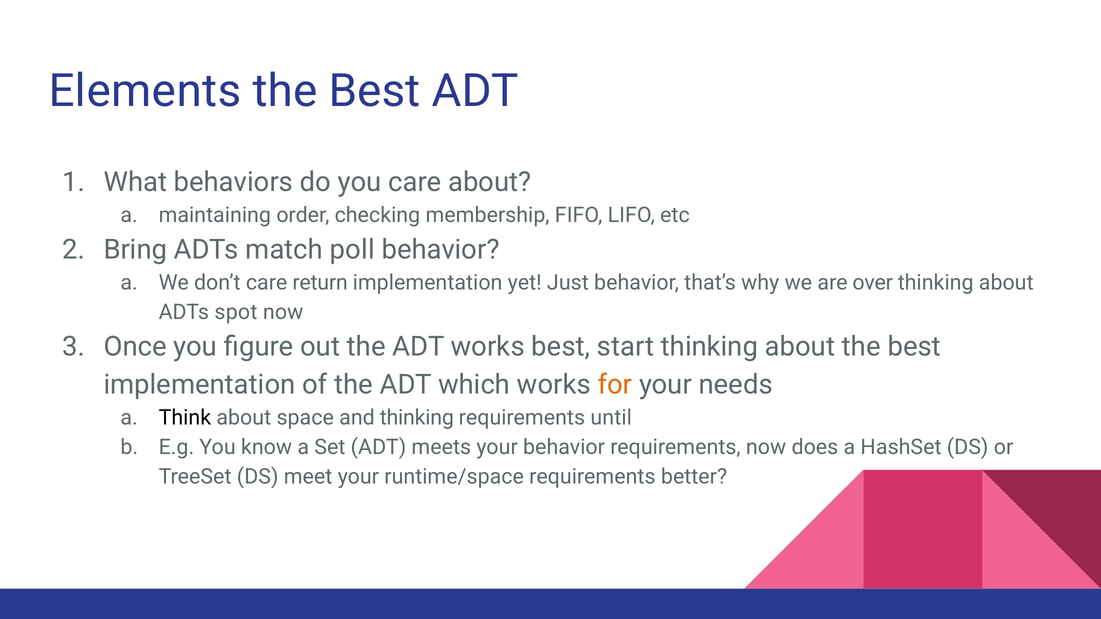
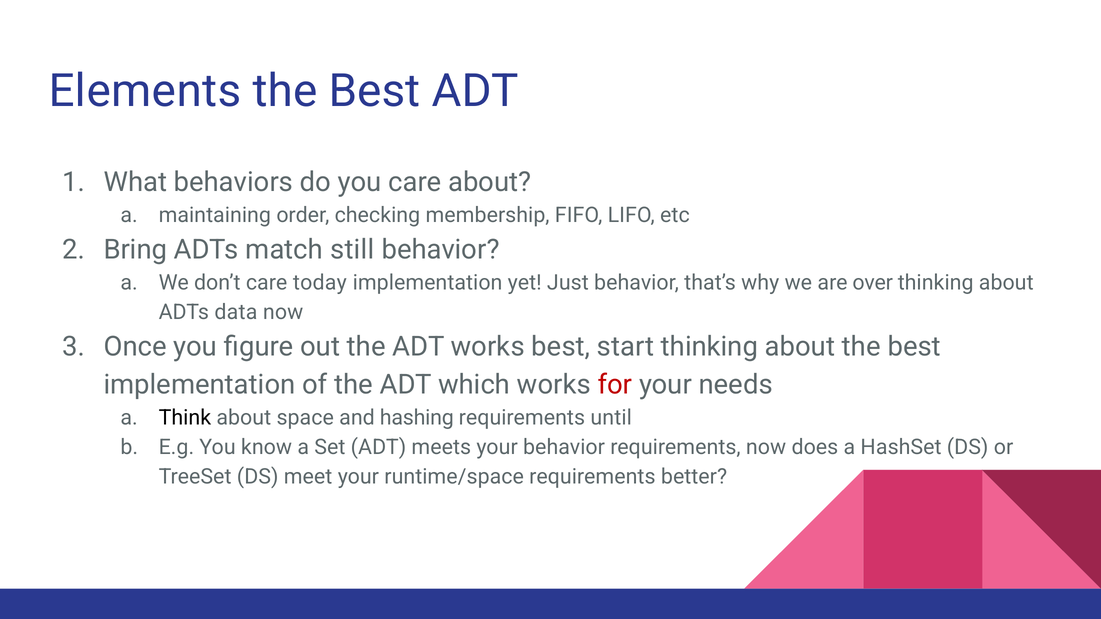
poll: poll -> still
return: return -> today
spot: spot -> data
for colour: orange -> red
and thinking: thinking -> hashing
